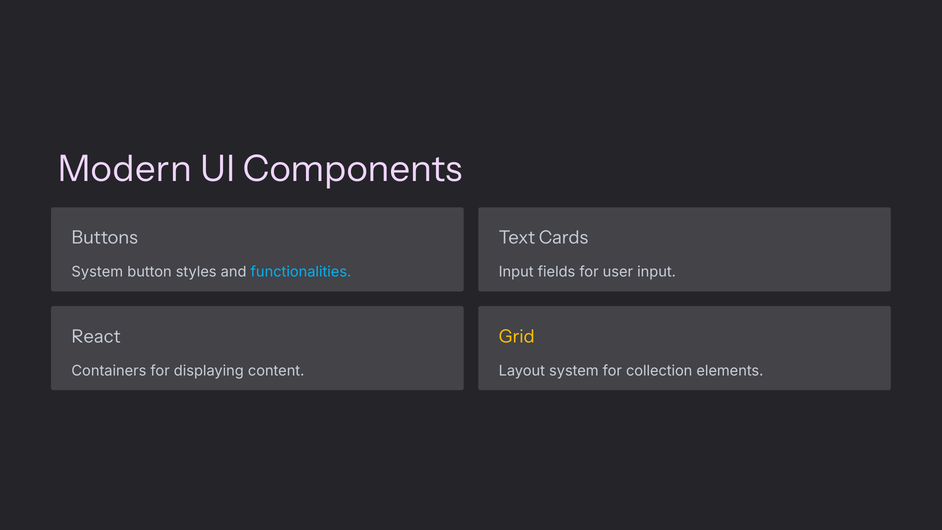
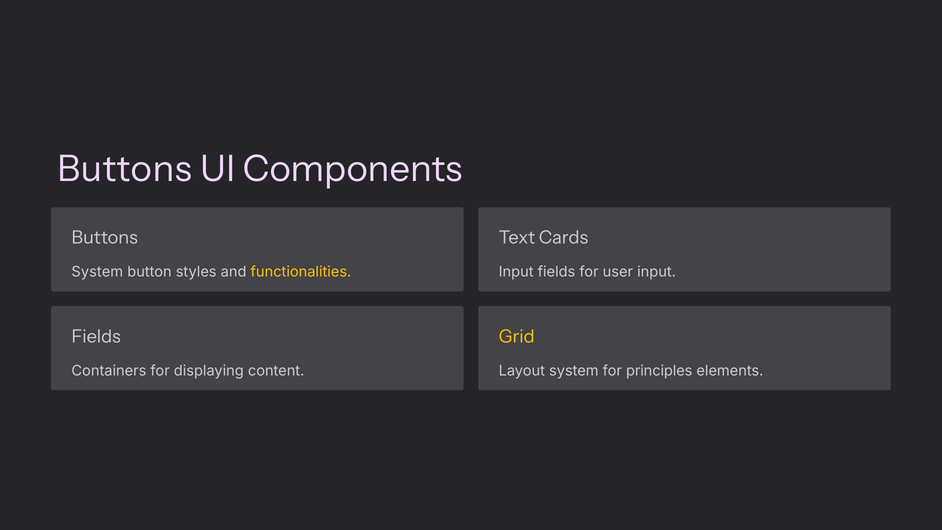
Modern at (125, 169): Modern -> Buttons
functionalities colour: light blue -> yellow
React at (96, 337): React -> Fields
collection: collection -> principles
